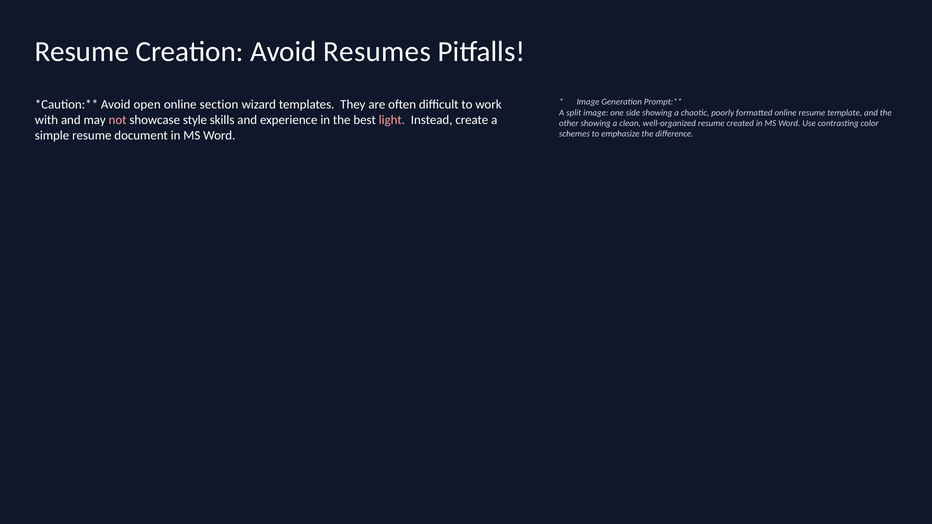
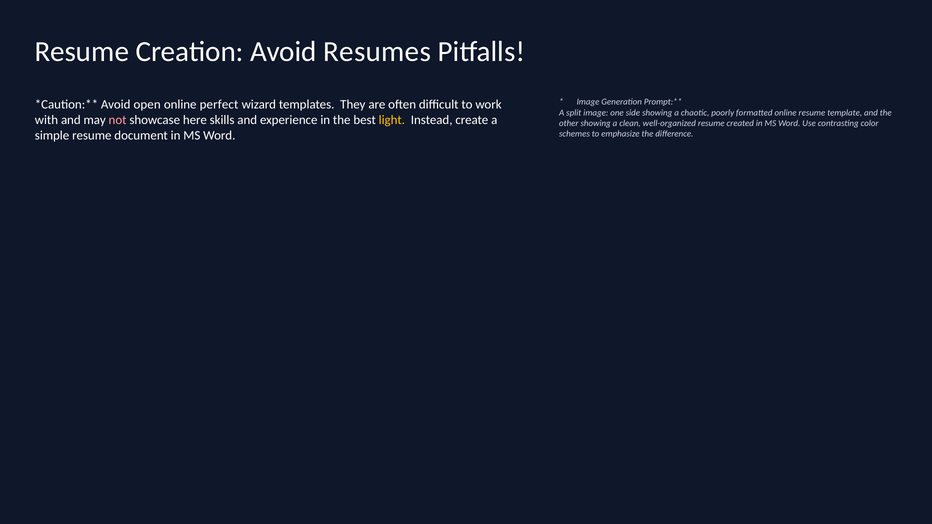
section: section -> perfect
style: style -> here
light colour: pink -> yellow
